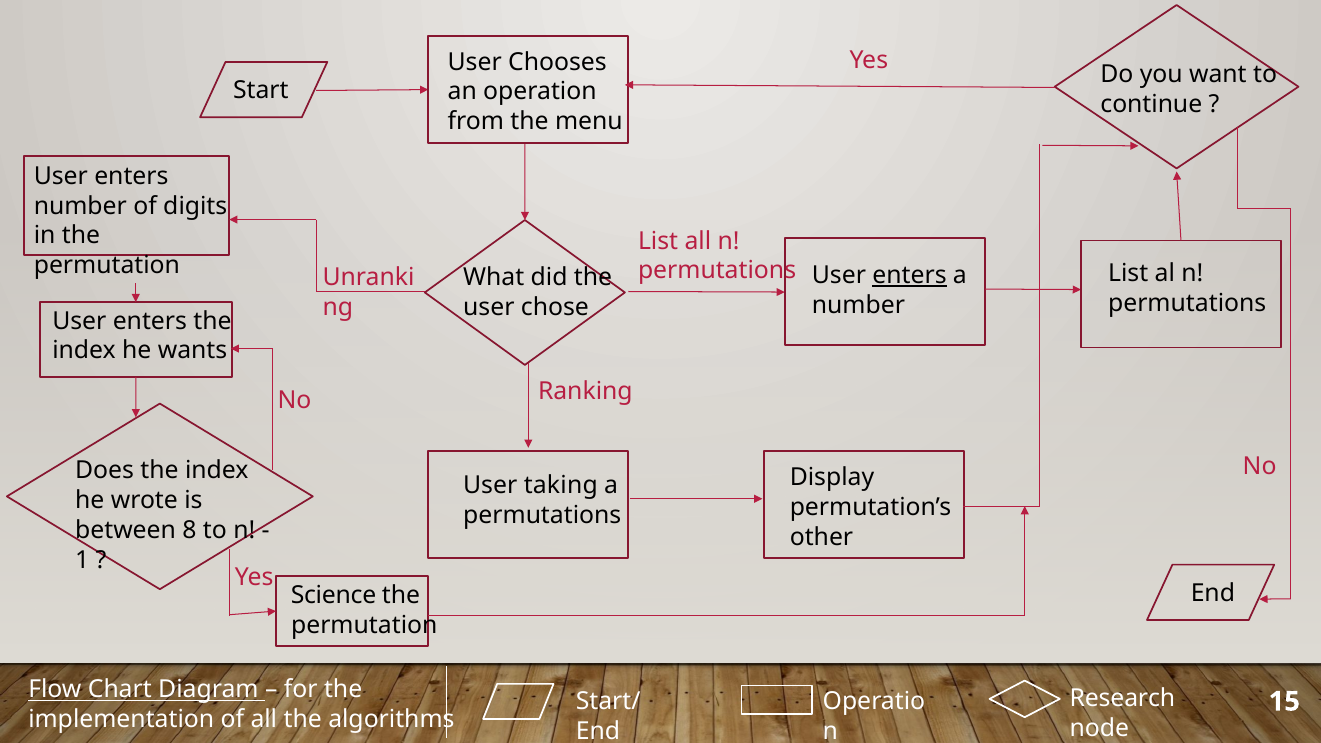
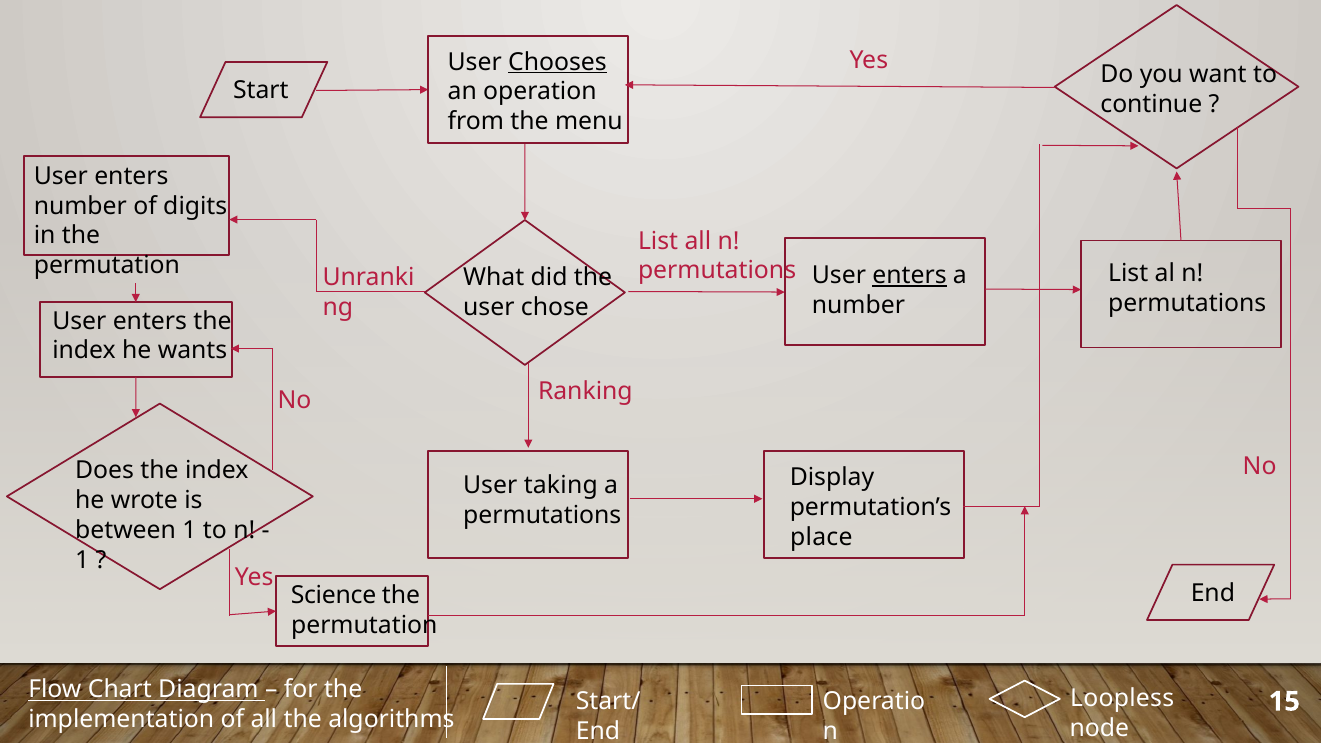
Chooses underline: none -> present
between 8: 8 -> 1
other: other -> place
Research: Research -> Loopless
